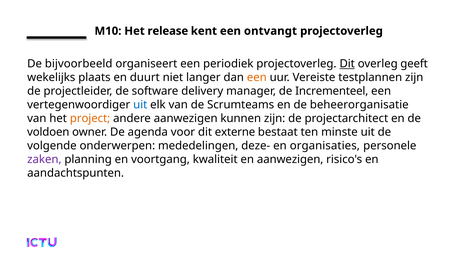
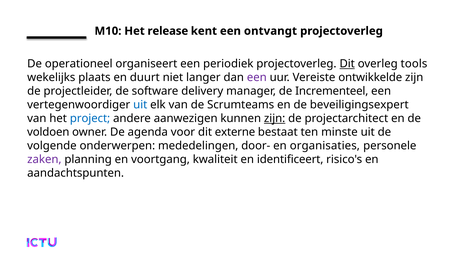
bijvoorbeeld: bijvoorbeeld -> operationeel
geeft: geeft -> tools
een at (257, 78) colour: orange -> purple
testplannen: testplannen -> ontwikkelde
beheerorganisatie: beheerorganisatie -> beveiligingsexpert
project colour: orange -> blue
zijn at (275, 118) underline: none -> present
deze-: deze- -> door-
en aanwezigen: aanwezigen -> identificeert
